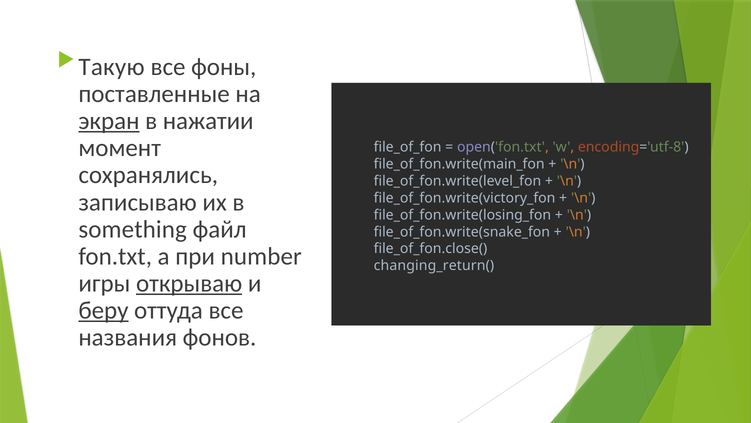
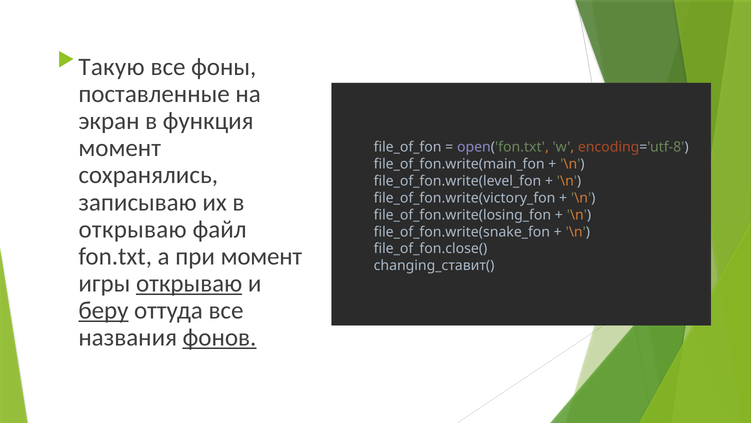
экран underline: present -> none
нажатии: нажатии -> функция
something at (133, 229): something -> открываю
при number: number -> момент
changing_return(: changing_return( -> changing_ставит(
фонов underline: none -> present
